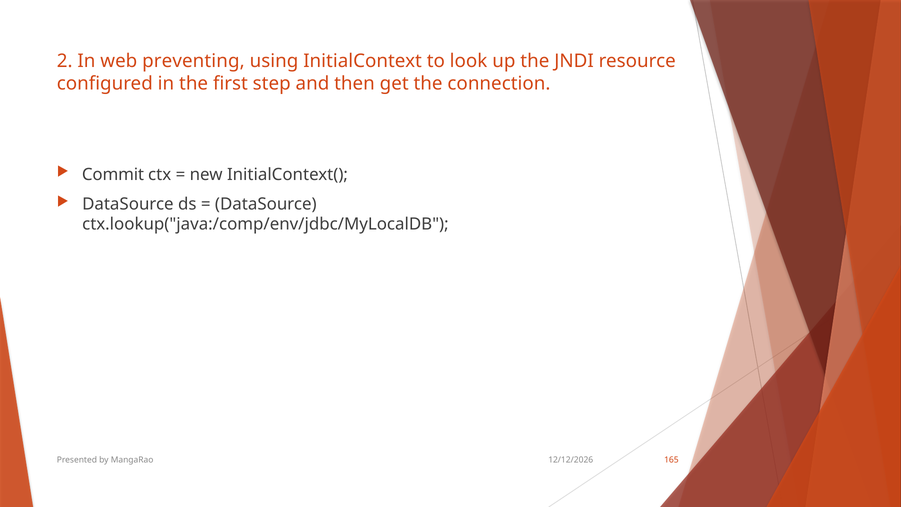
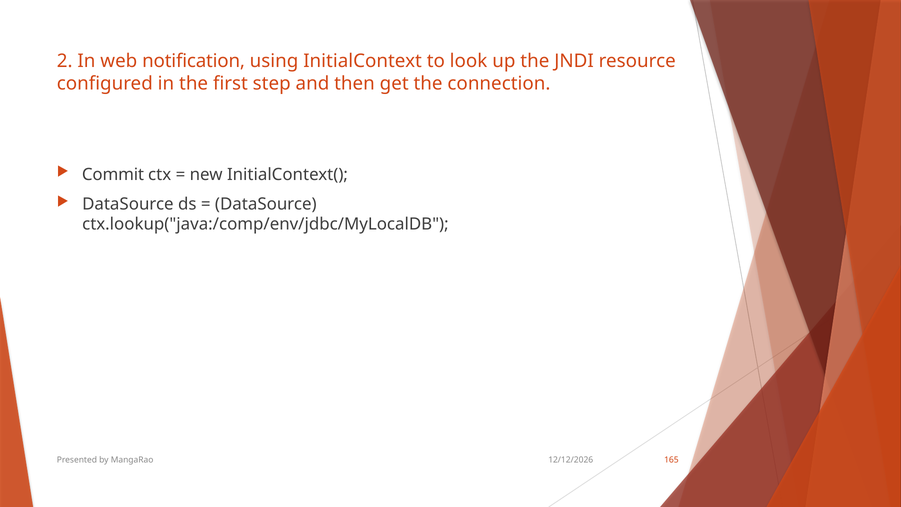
preventing: preventing -> notification
